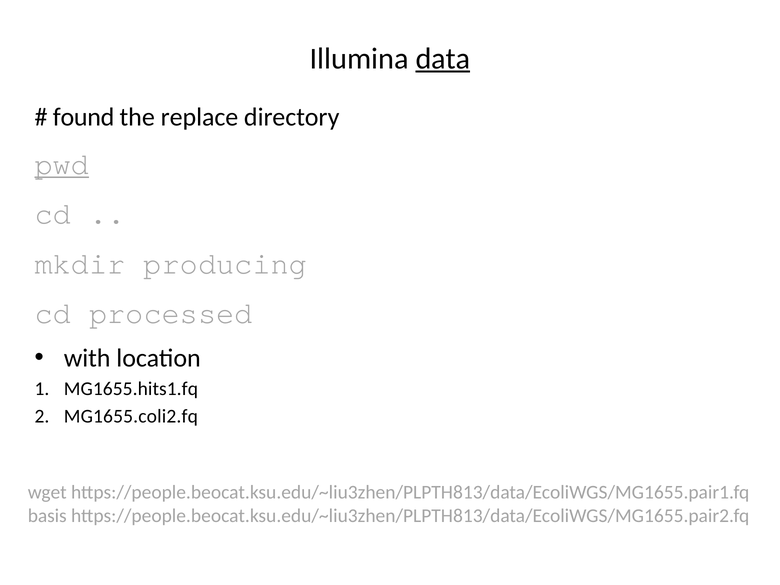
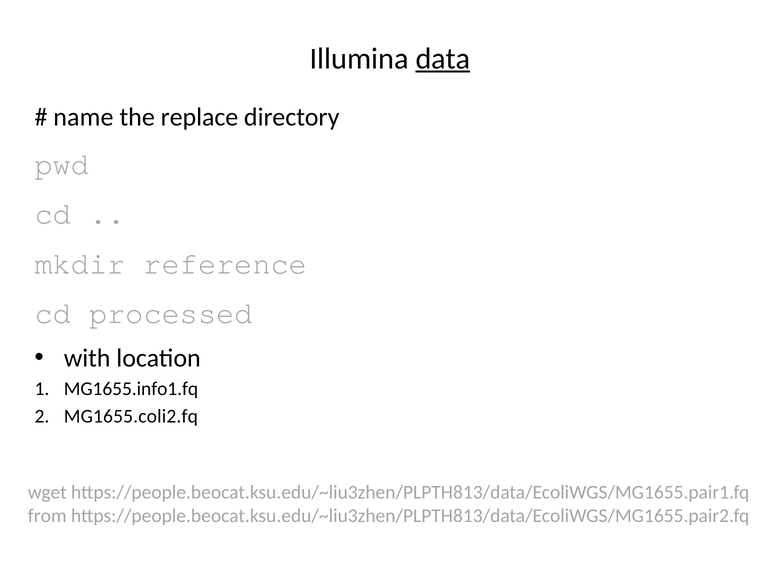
found: found -> name
pwd underline: present -> none
producing: producing -> reference
MG1655.hits1.fq: MG1655.hits1.fq -> MG1655.info1.fq
basis: basis -> from
